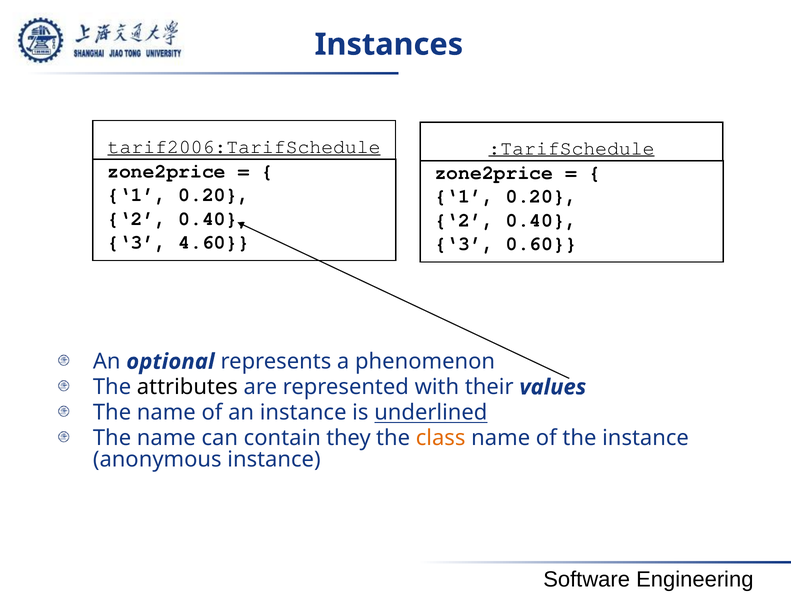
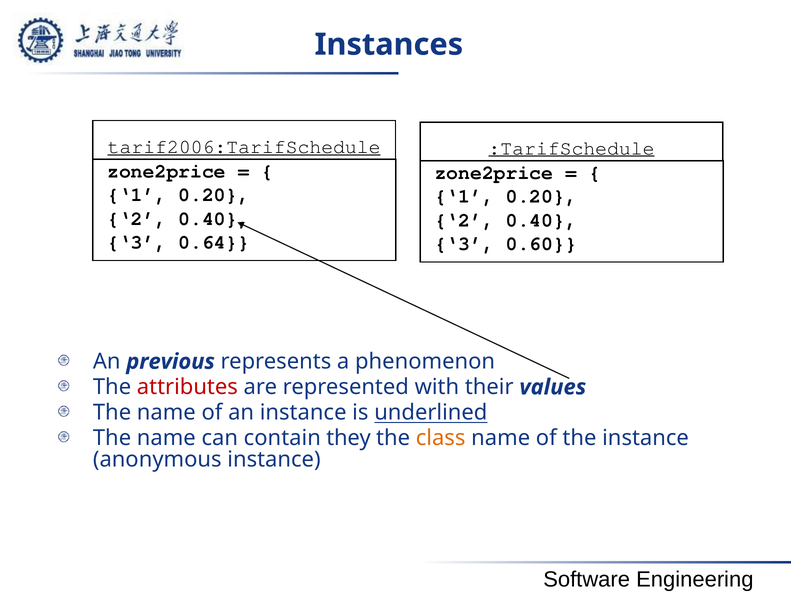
4.60: 4.60 -> 0.64
optional: optional -> previous
attributes colour: black -> red
